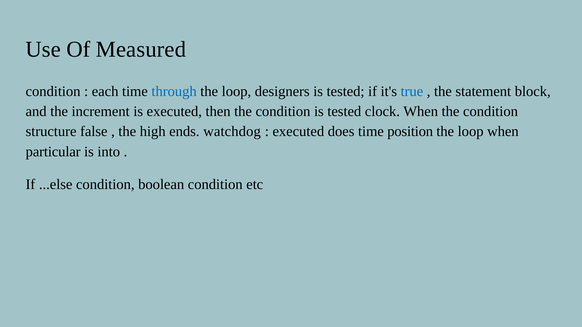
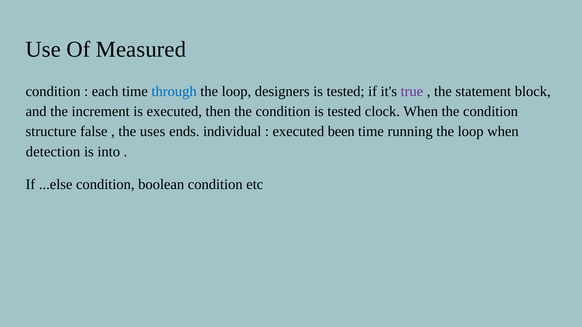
true colour: blue -> purple
high: high -> uses
watchdog: watchdog -> individual
does: does -> been
position: position -> running
particular: particular -> detection
